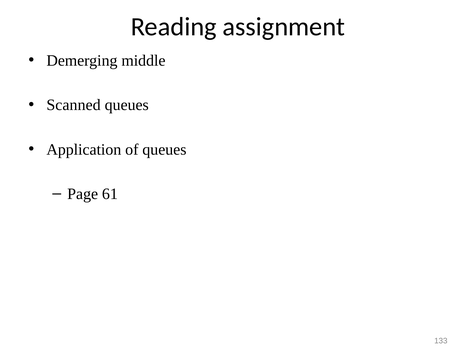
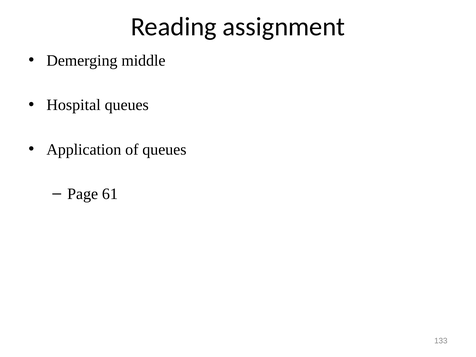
Scanned: Scanned -> Hospital
